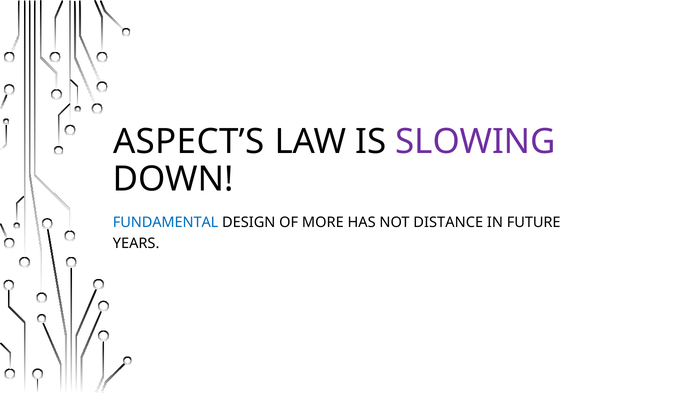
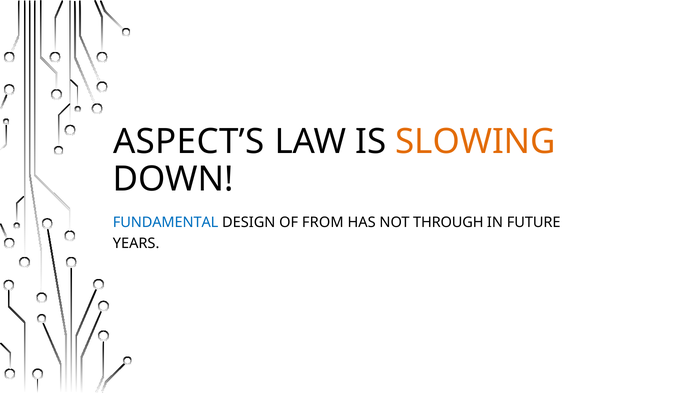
SLOWING colour: purple -> orange
MORE: MORE -> FROM
DISTANCE: DISTANCE -> THROUGH
